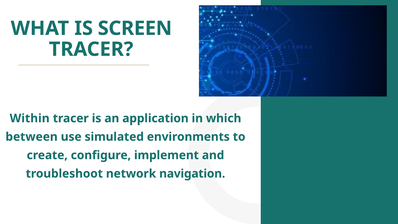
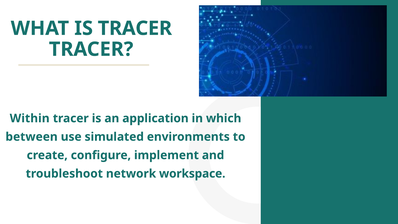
IS SCREEN: SCREEN -> TRACER
navigation: navigation -> workspace
